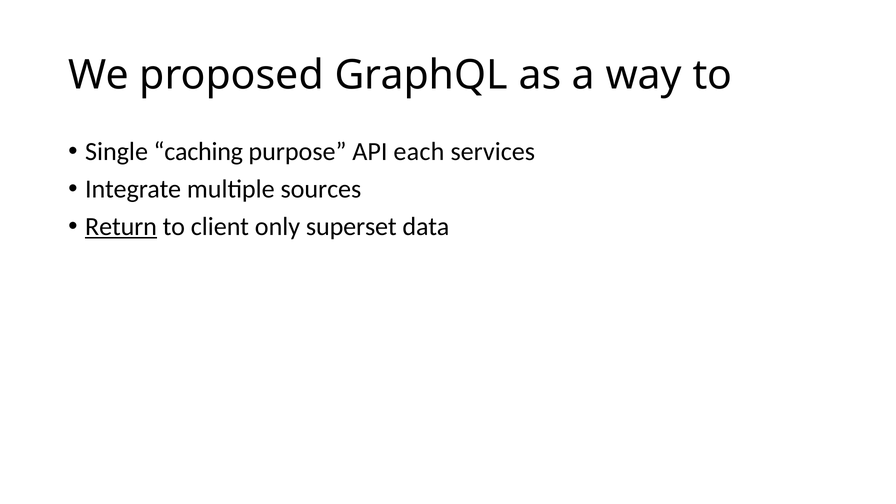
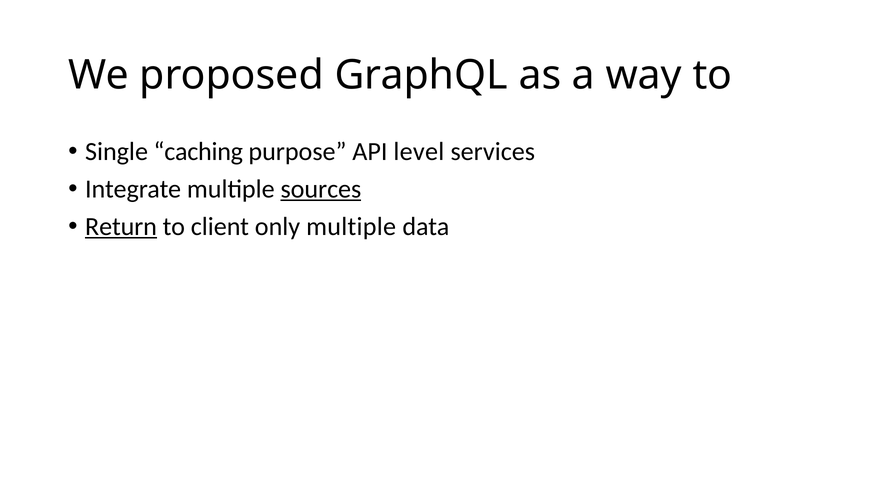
each: each -> level
sources underline: none -> present
only superset: superset -> multiple
